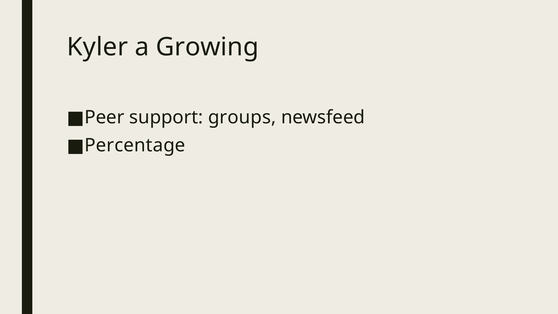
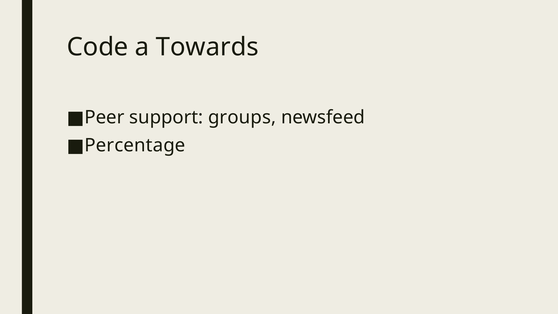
Kyler: Kyler -> Code
Growing: Growing -> Towards
